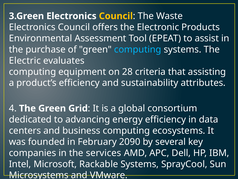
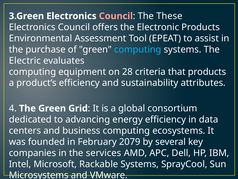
Council at (116, 16) colour: yellow -> pink
Waste: Waste -> These
that assisting: assisting -> products
2090: 2090 -> 2079
